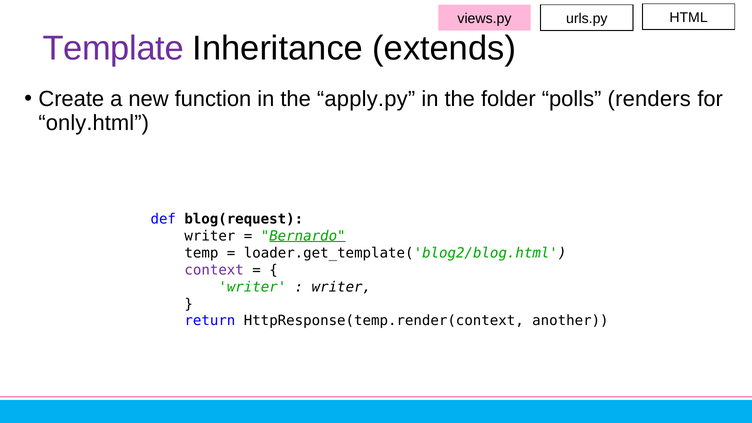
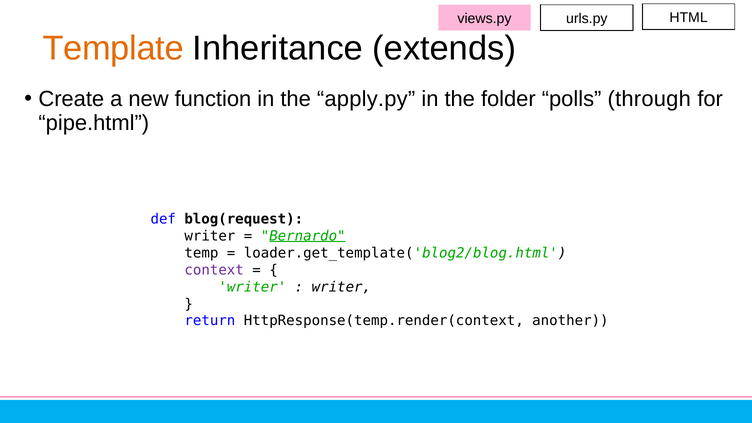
Template colour: purple -> orange
renders: renders -> through
only.html: only.html -> pipe.html
